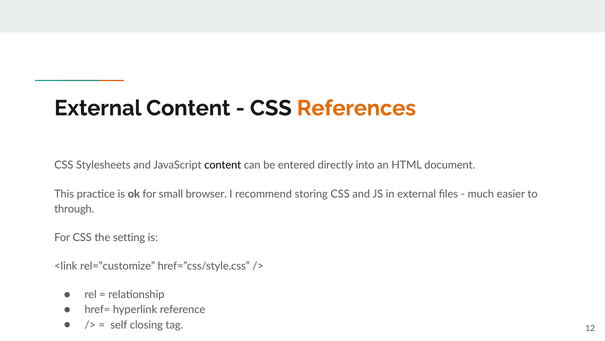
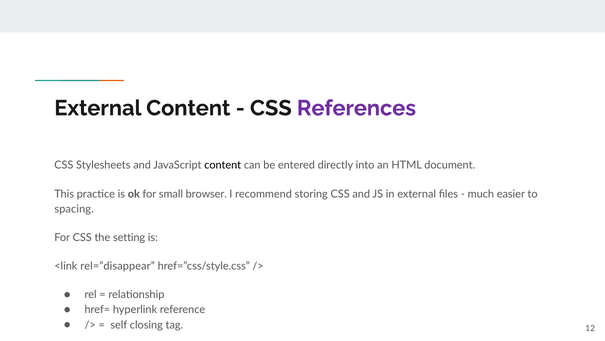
References colour: orange -> purple
through: through -> spacing
rel=”customize: rel=”customize -> rel=”disappear
